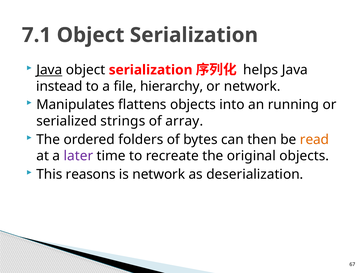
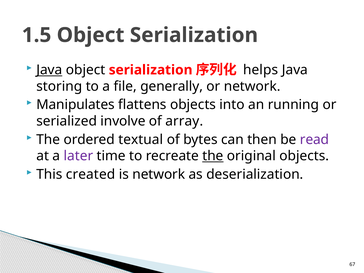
7.1: 7.1 -> 1.5
instead: instead -> storing
hierarchy: hierarchy -> generally
strings: strings -> involve
folders: folders -> textual
read colour: orange -> purple
the at (213, 156) underline: none -> present
reasons: reasons -> created
